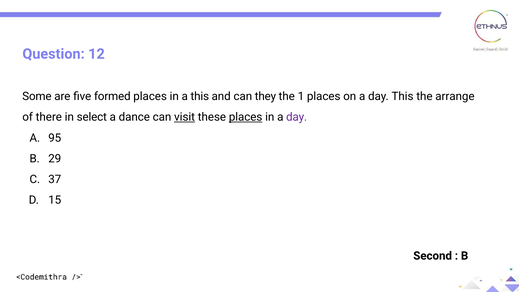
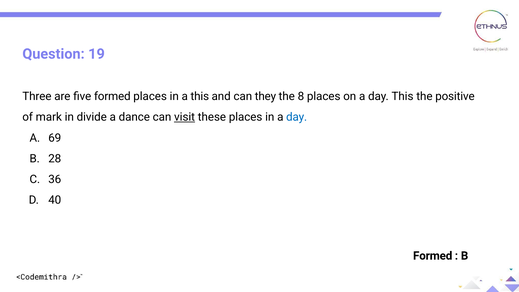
12: 12 -> 19
Some: Some -> Three
1: 1 -> 8
arrange: arrange -> positive
there: there -> mark
select: select -> divide
places at (246, 117) underline: present -> none
day at (297, 117) colour: purple -> blue
95: 95 -> 69
29: 29 -> 28
37: 37 -> 36
15: 15 -> 40
Second at (433, 256): Second -> Formed
